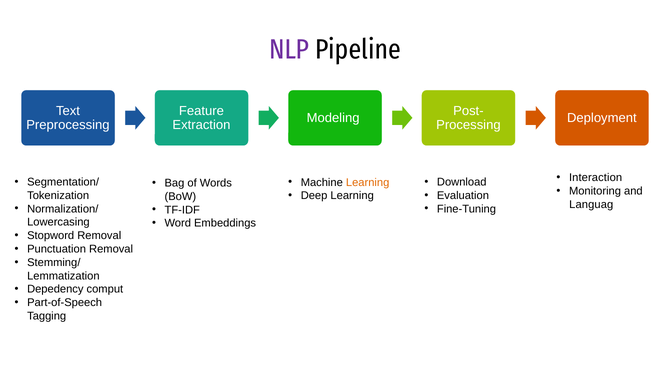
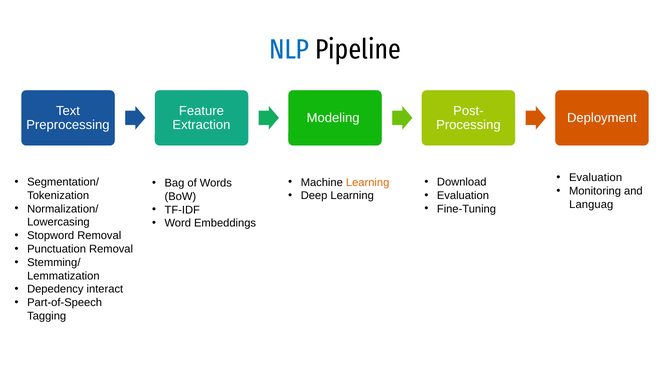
NLP colour: purple -> blue
Interaction at (596, 178): Interaction -> Evaluation
comput: comput -> interact
